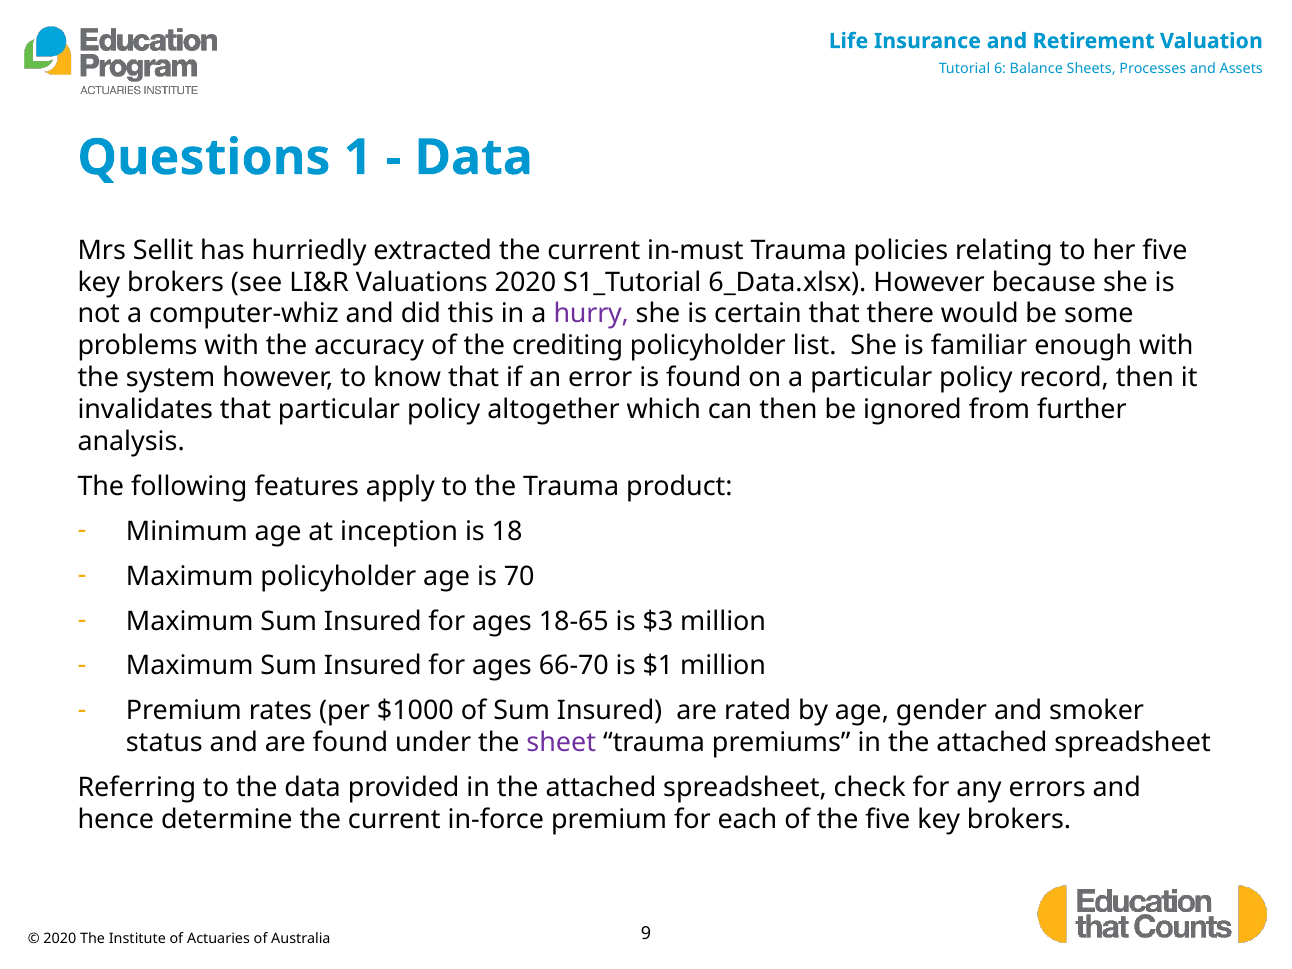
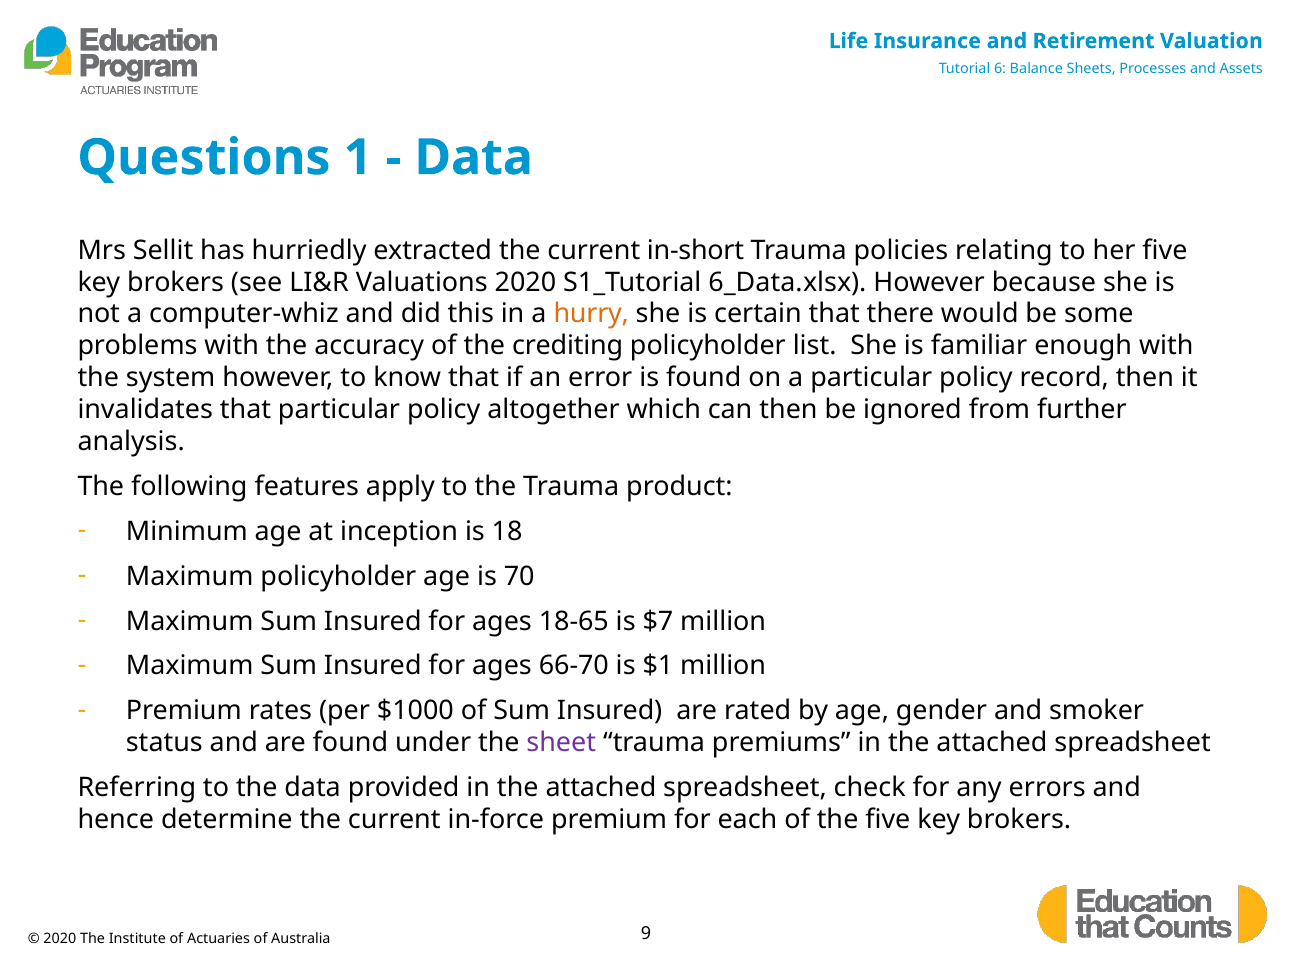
in-must: in-must -> in-short
hurry colour: purple -> orange
$3: $3 -> $7
